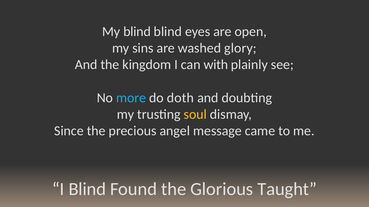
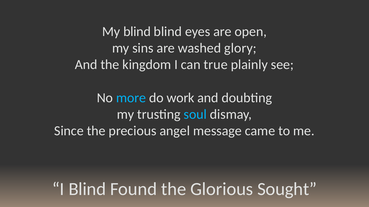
with: with -> true
doth: doth -> work
soul colour: yellow -> light blue
Taught: Taught -> Sought
